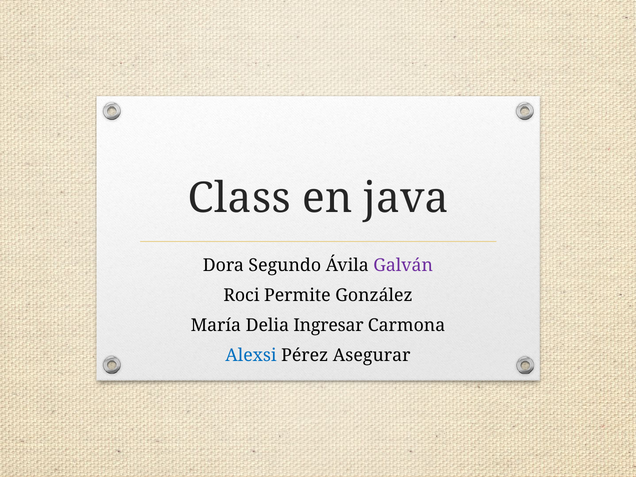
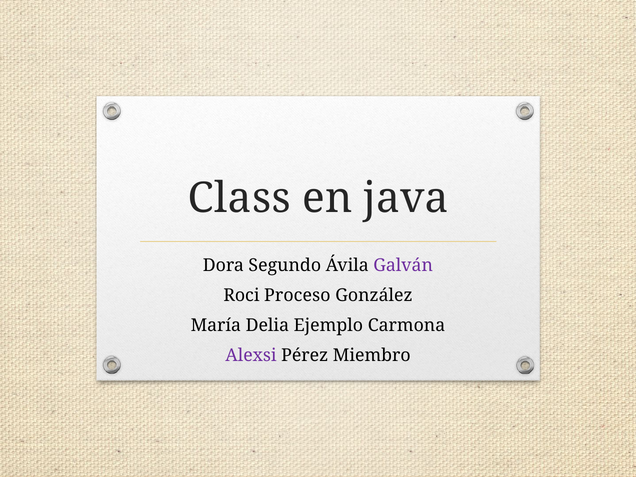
Permite: Permite -> Proceso
Ingresar: Ingresar -> Ejemplo
Alexsi colour: blue -> purple
Asegurar: Asegurar -> Miembro
